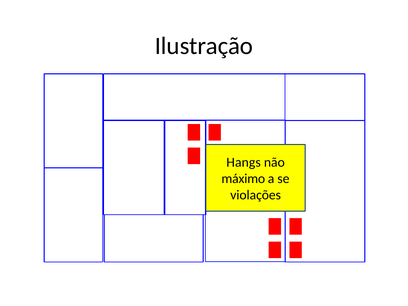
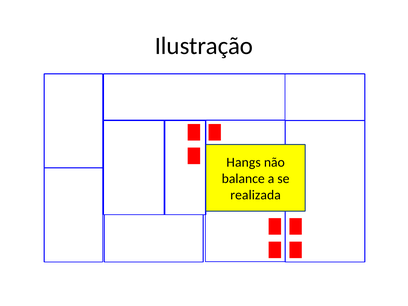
máximo: máximo -> balance
violações: violações -> realizada
